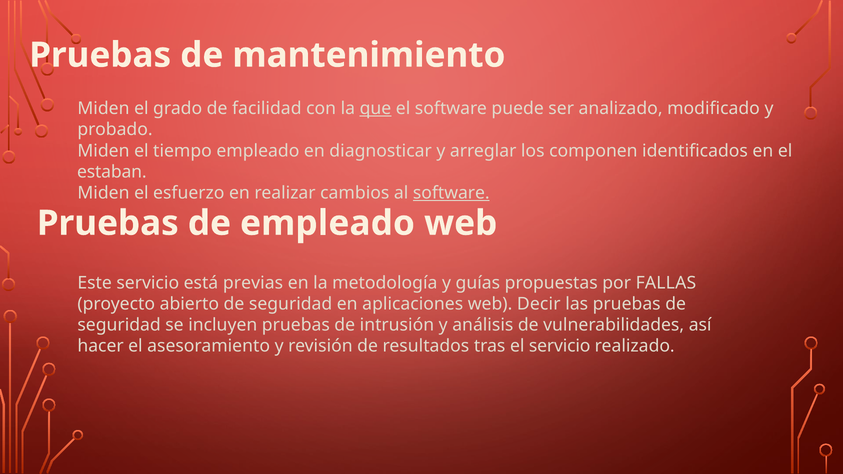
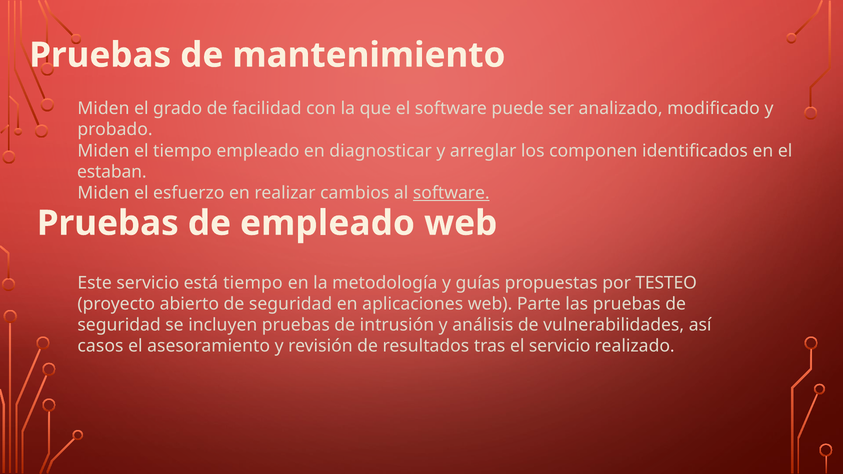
que underline: present -> none
está previas: previas -> tiempo
FALLAS: FALLAS -> TESTEO
Decir: Decir -> Parte
hacer: hacer -> casos
